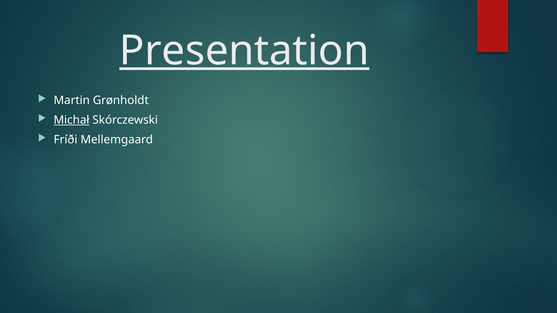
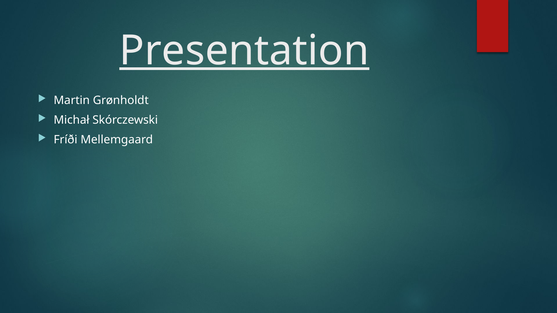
Michał underline: present -> none
